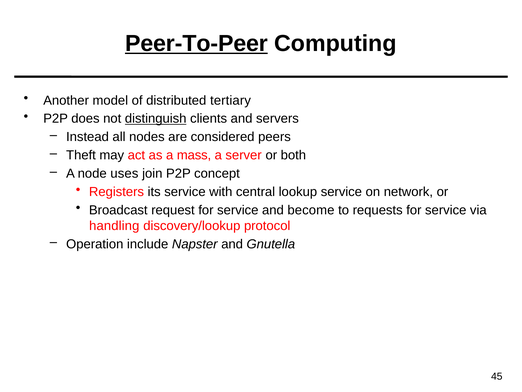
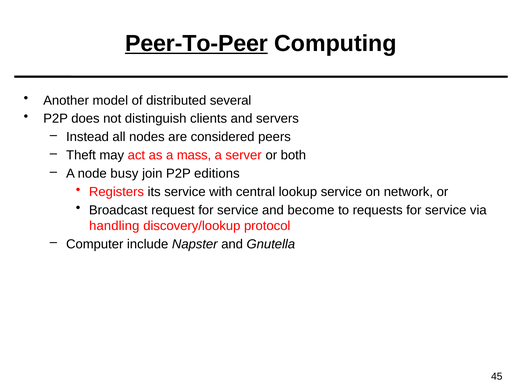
tertiary: tertiary -> several
distinguish underline: present -> none
uses: uses -> busy
concept: concept -> editions
Operation: Operation -> Computer
